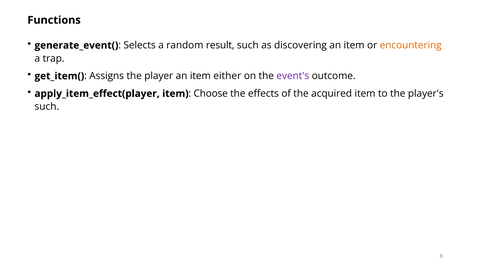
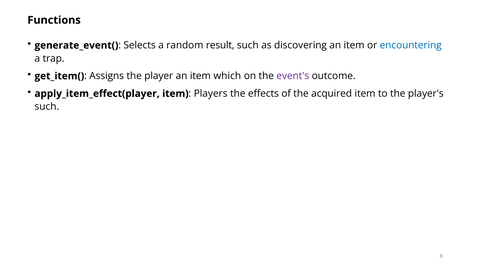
encountering colour: orange -> blue
either: either -> which
Choose: Choose -> Players
